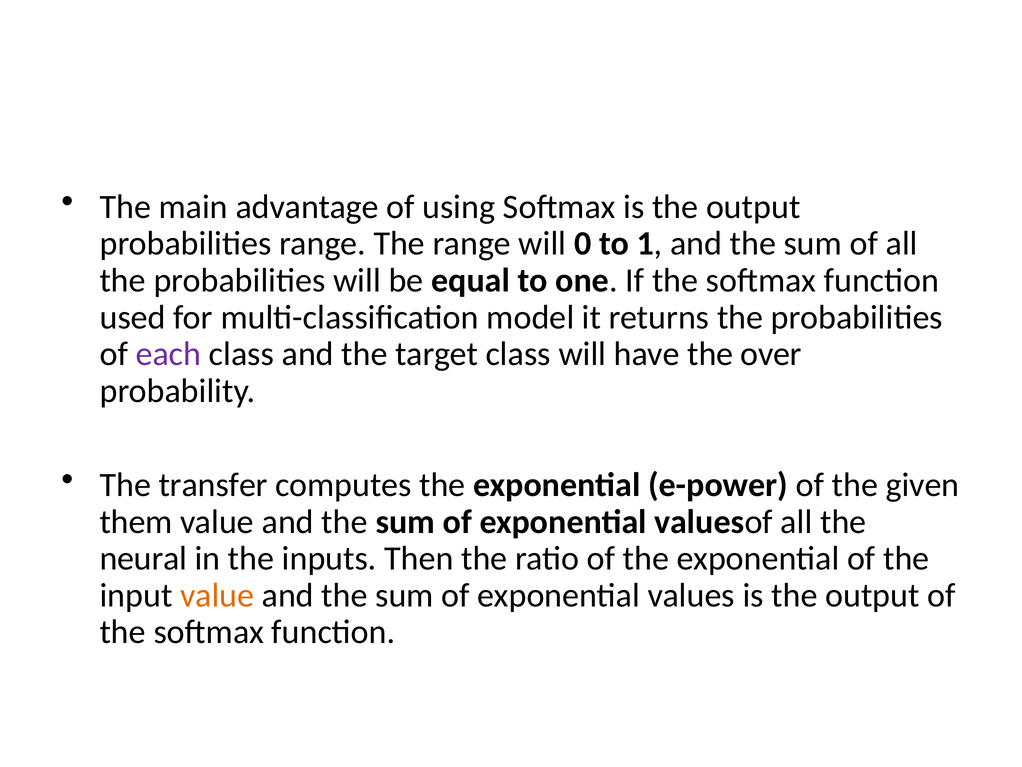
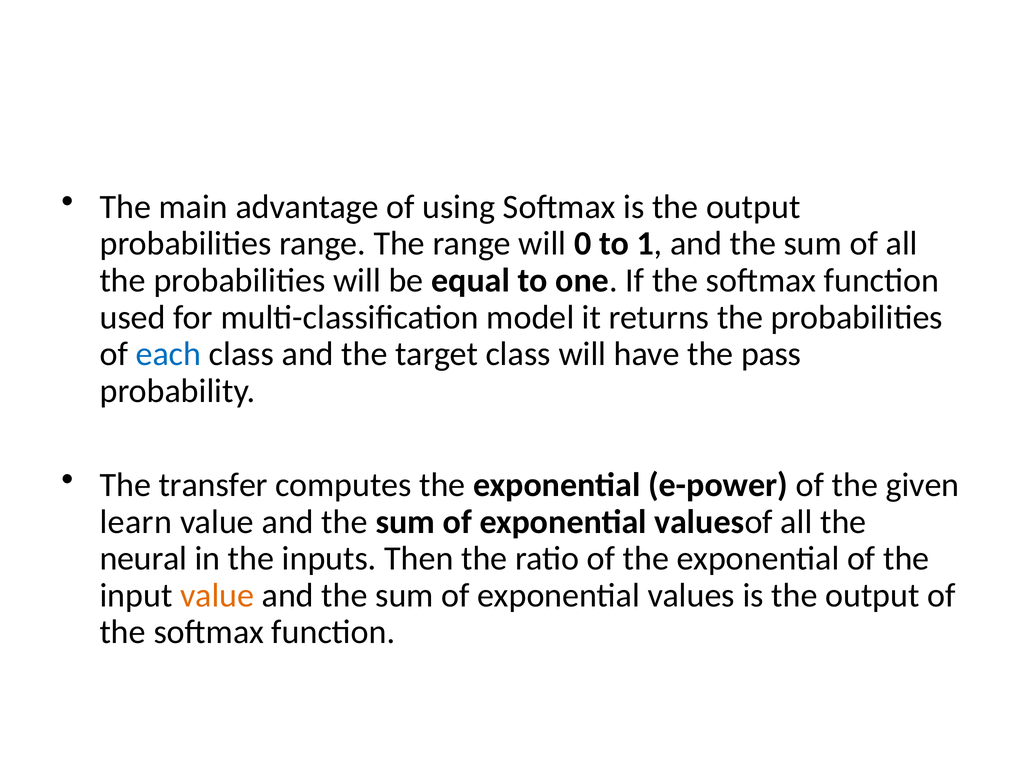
each colour: purple -> blue
over: over -> pass
them: them -> learn
